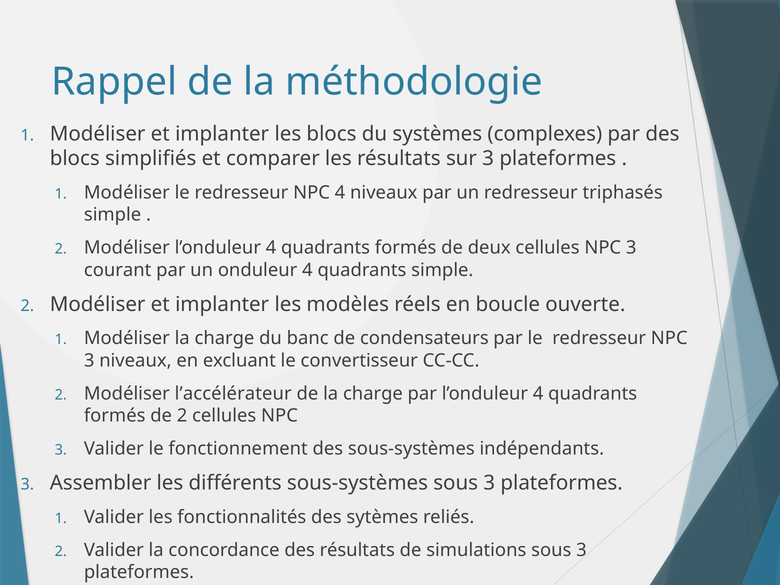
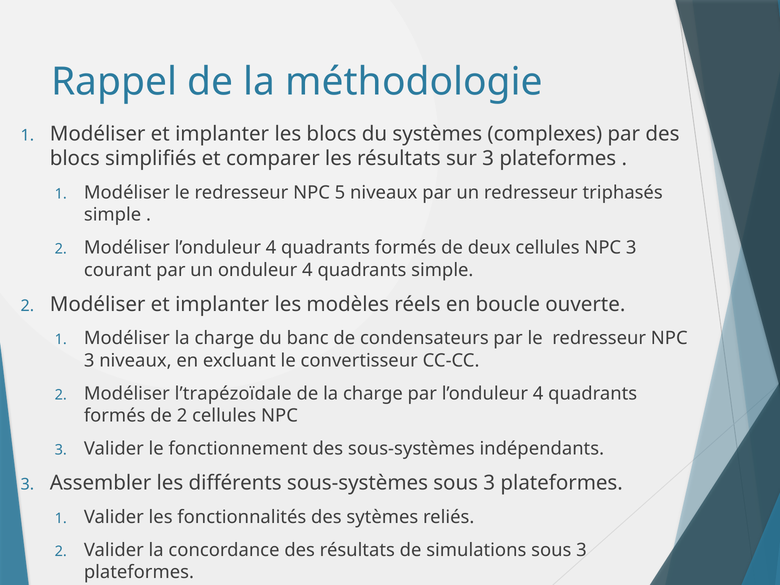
NPC 4: 4 -> 5
l’accélérateur: l’accélérateur -> l’trapézoïdale
